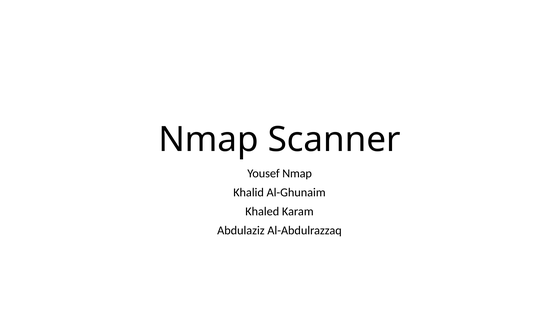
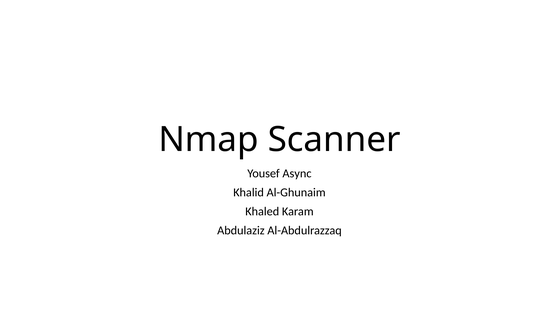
Yousef Nmap: Nmap -> Async
